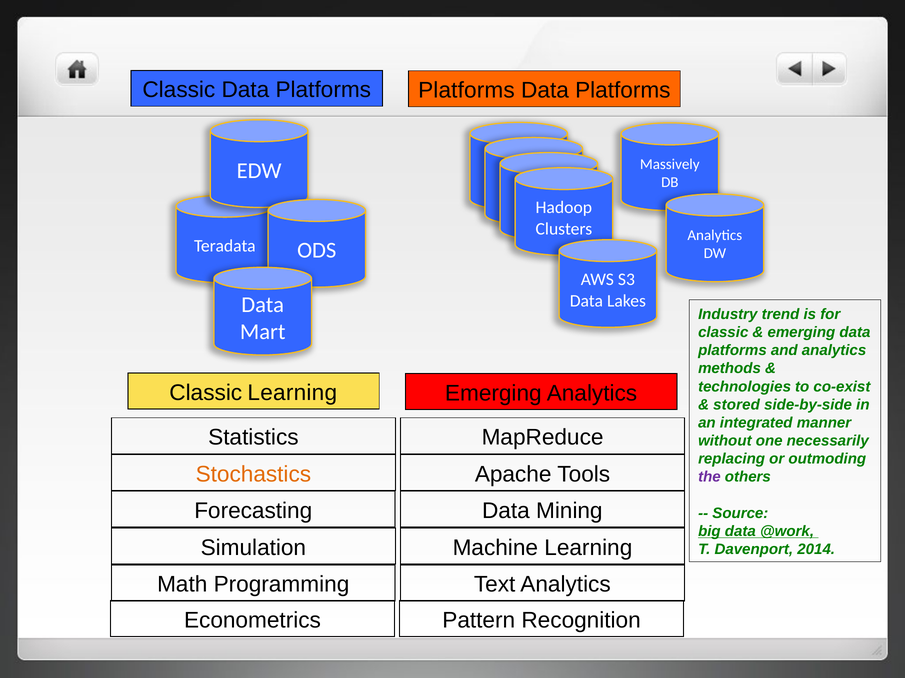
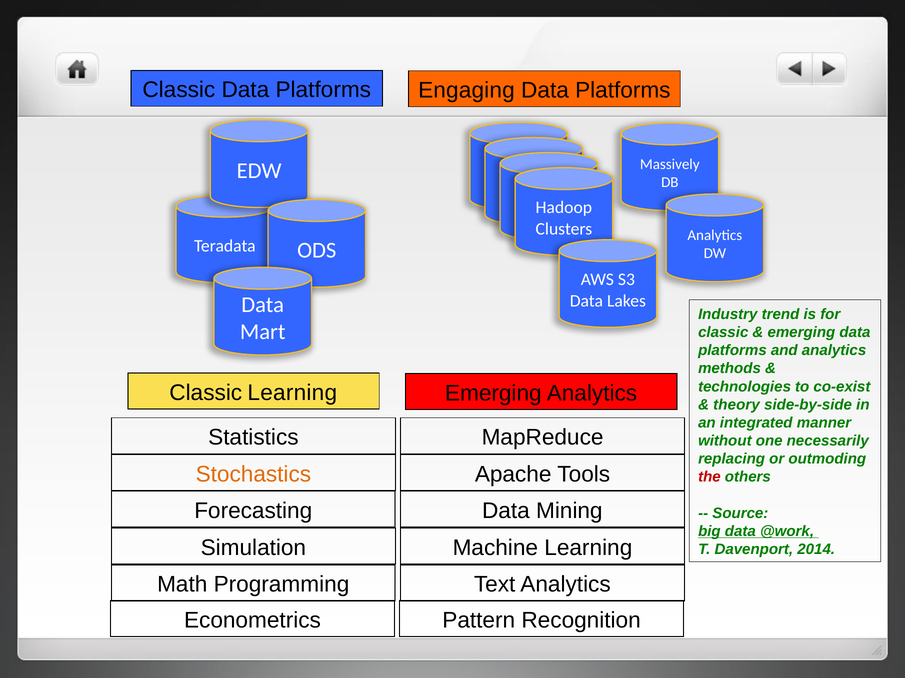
Platforms Platforms: Platforms -> Engaging
stored: stored -> theory
the colour: purple -> red
